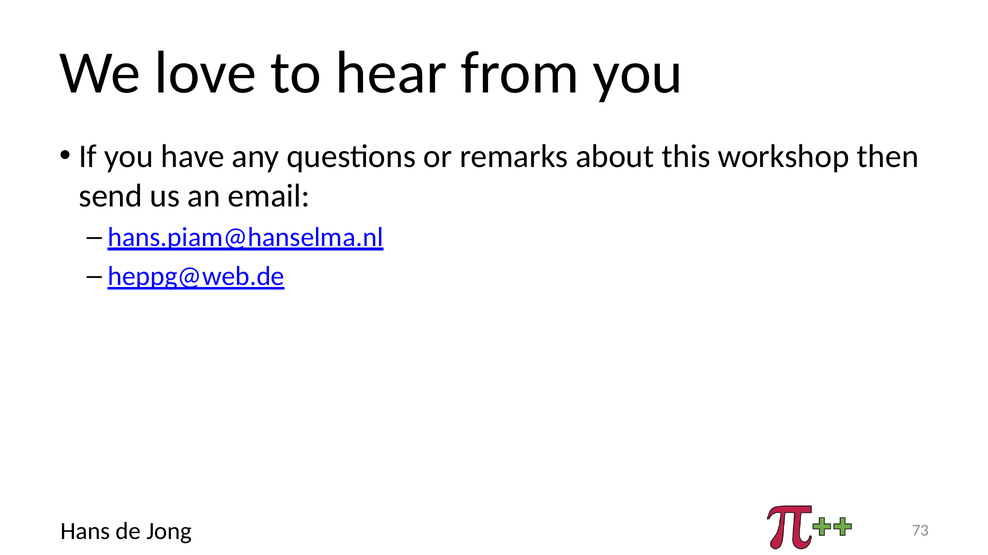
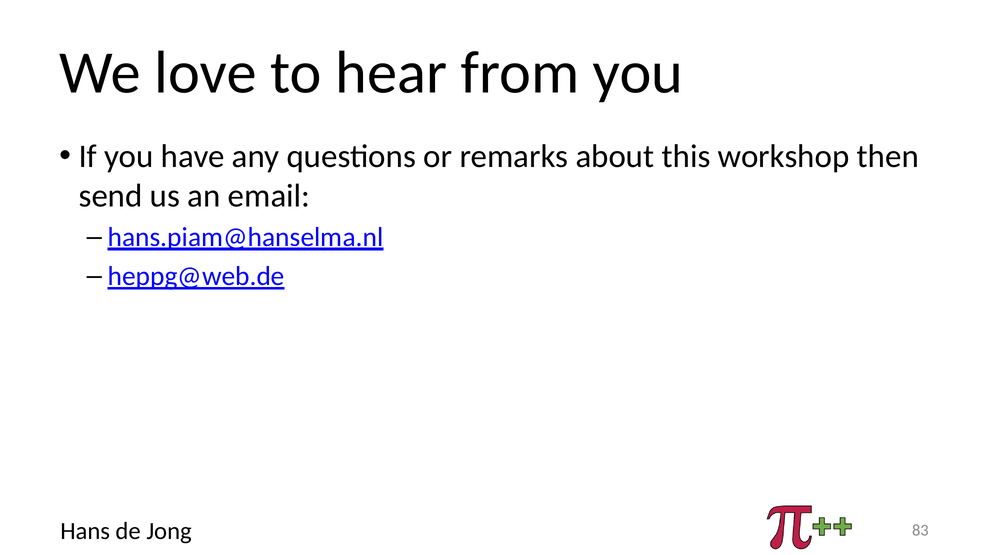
73: 73 -> 83
